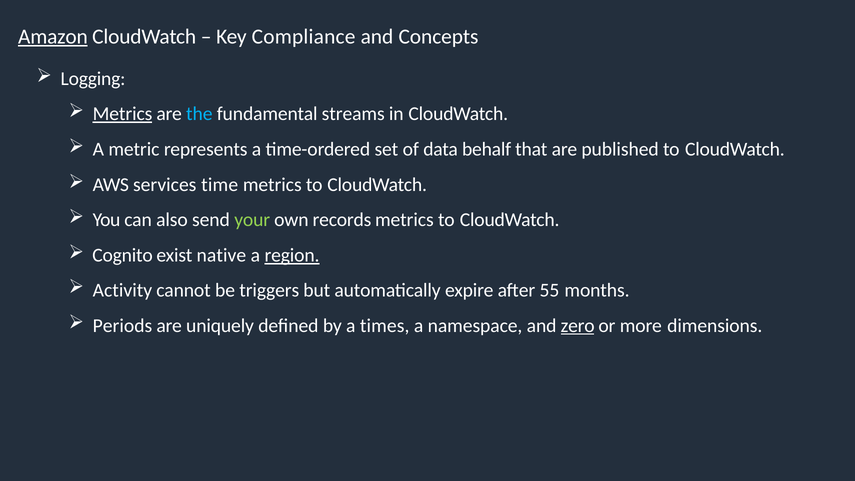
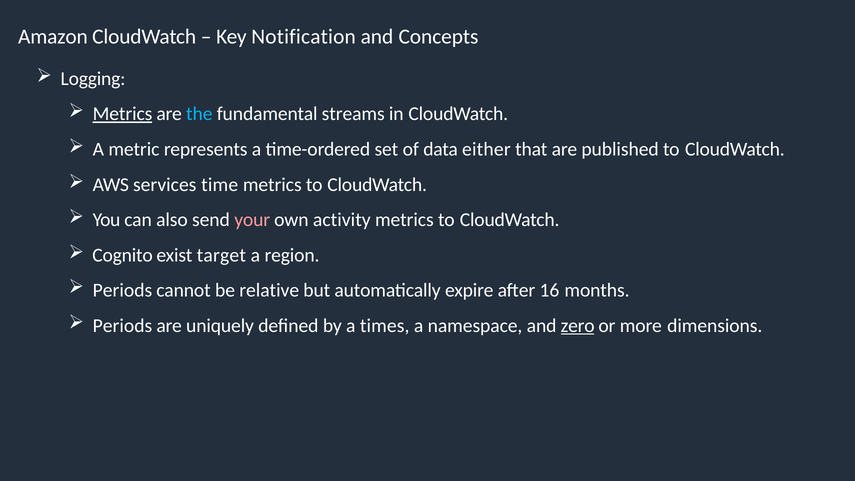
Amazon underline: present -> none
Compliance: Compliance -> Notification
behalf: behalf -> either
your colour: light green -> pink
records: records -> activity
native: native -> target
region underline: present -> none
Activity at (122, 290): Activity -> Periods
triggers: triggers -> relative
55: 55 -> 16
